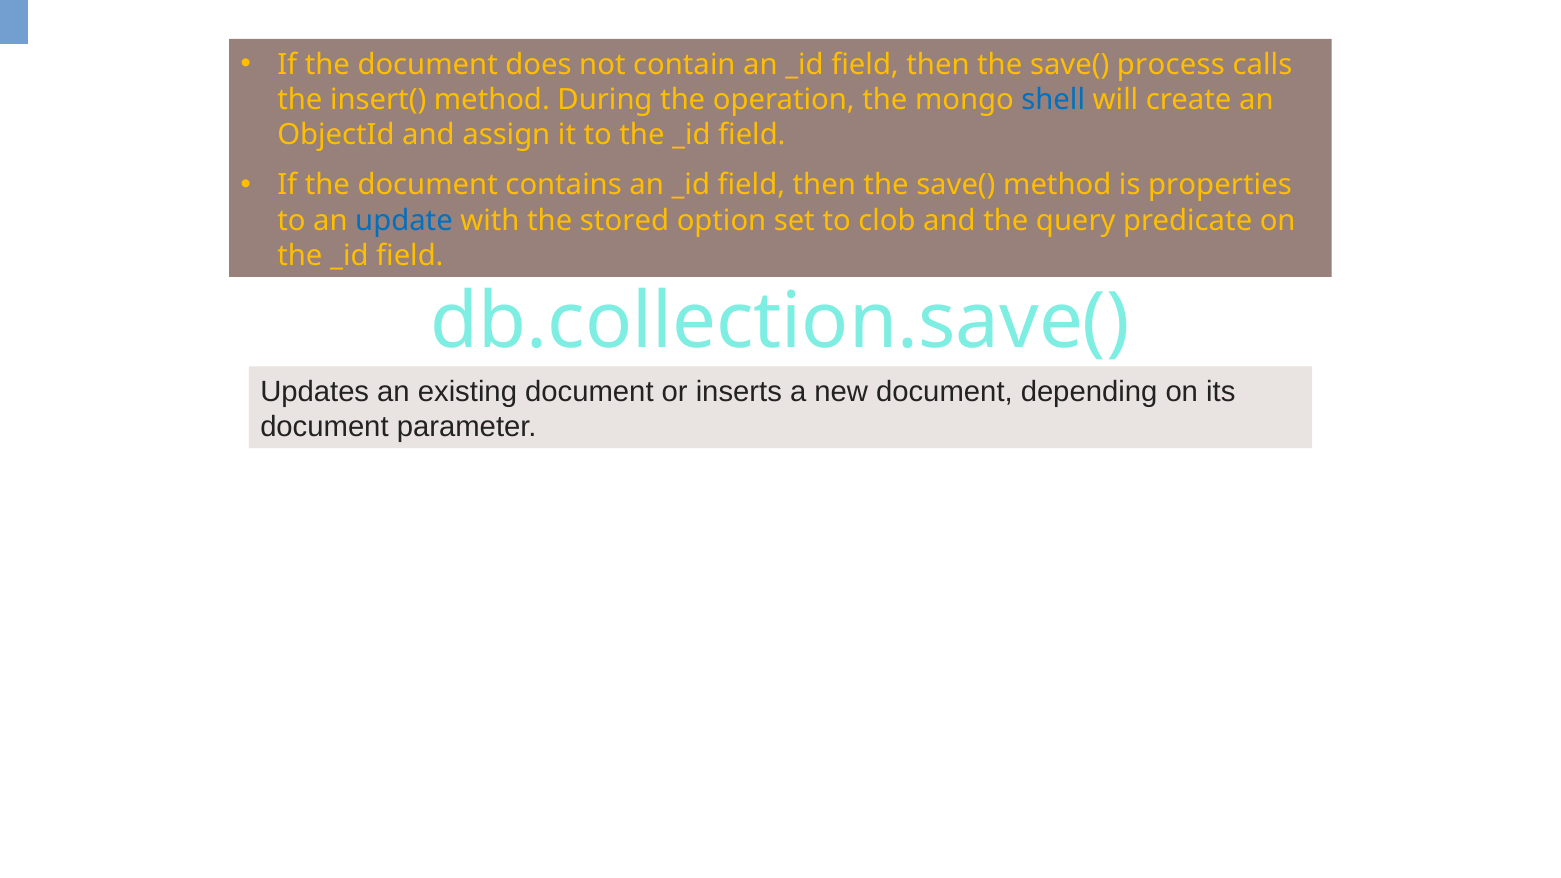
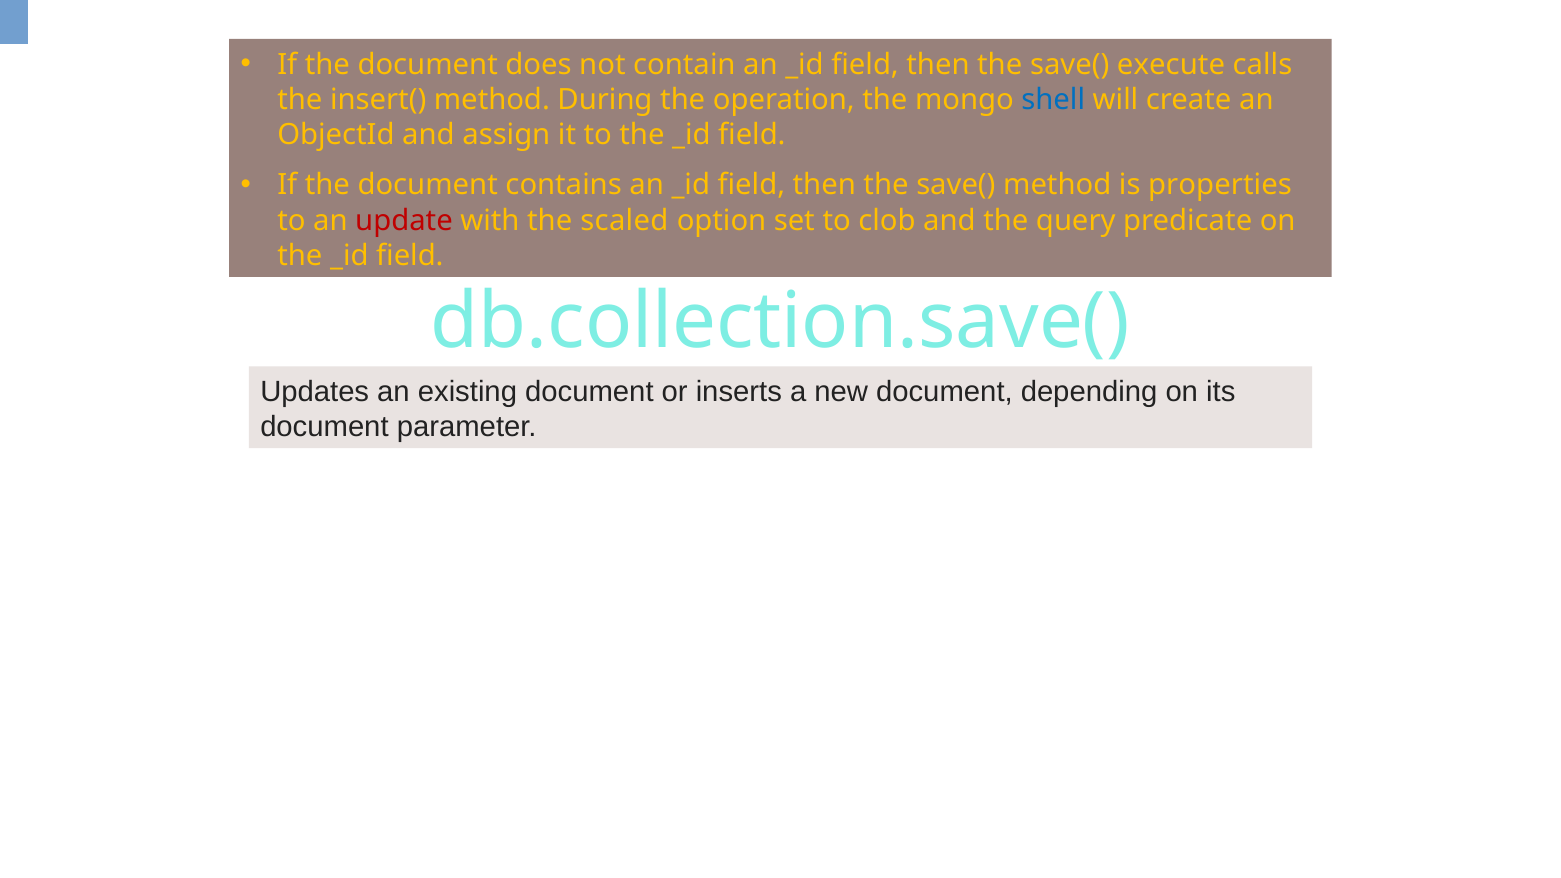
process: process -> execute
update colour: blue -> red
stored: stored -> scaled
